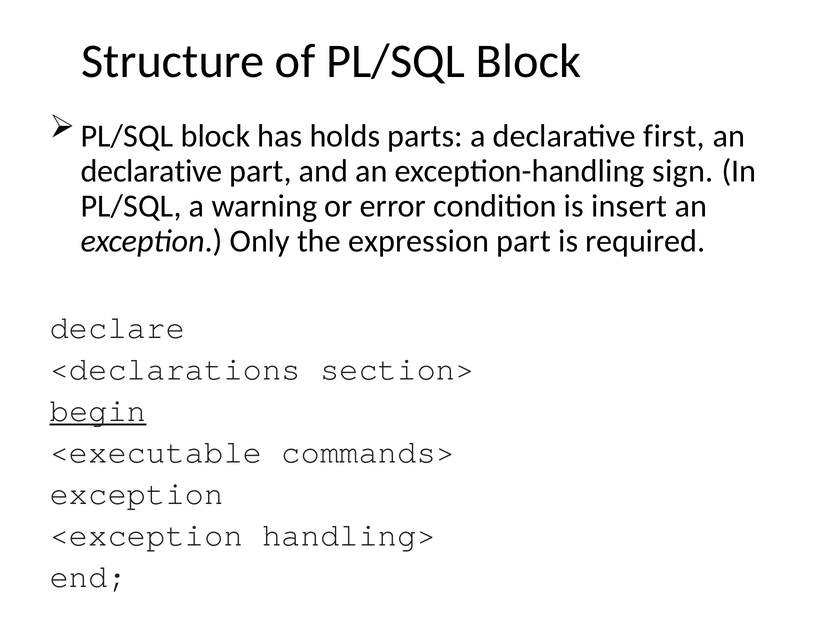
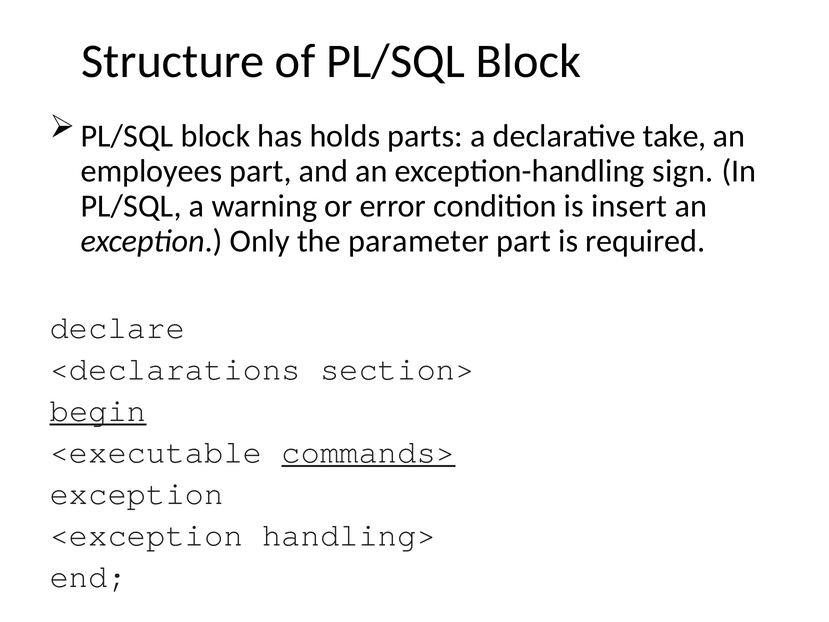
first: first -> take
declarative at (152, 171): declarative -> employees
expression: expression -> parameter
commands> underline: none -> present
